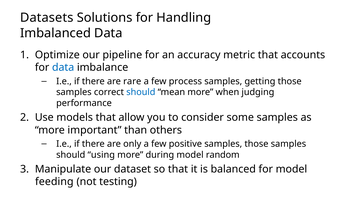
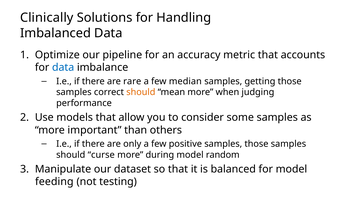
Datasets: Datasets -> Clinically
process: process -> median
should at (141, 92) colour: blue -> orange
using: using -> curse
